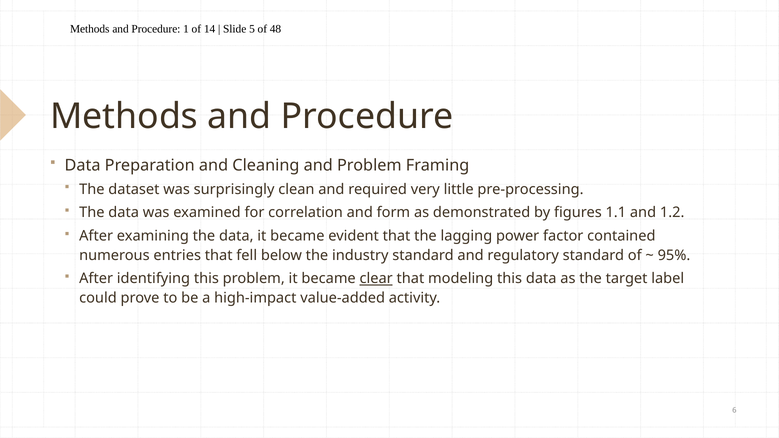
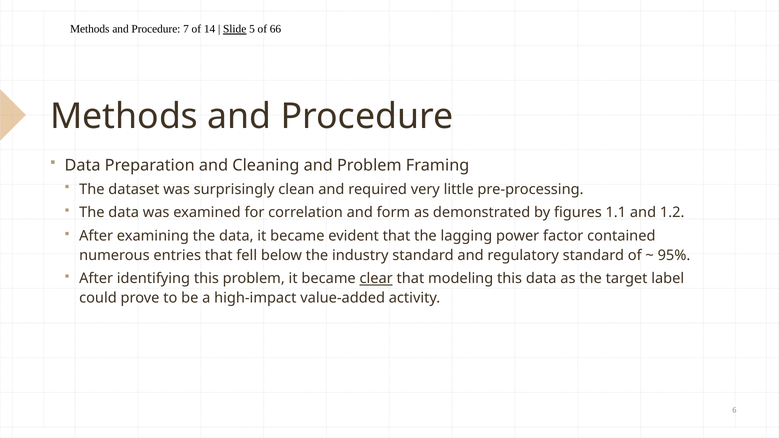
1: 1 -> 7
Slide underline: none -> present
48: 48 -> 66
